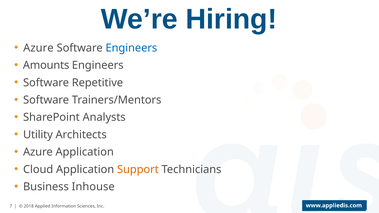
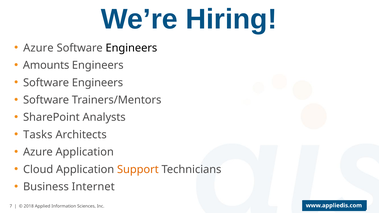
Engineers at (131, 48) colour: blue -> black
Repetitive at (97, 83): Repetitive -> Engineers
Utility: Utility -> Tasks
Inhouse: Inhouse -> Internet
